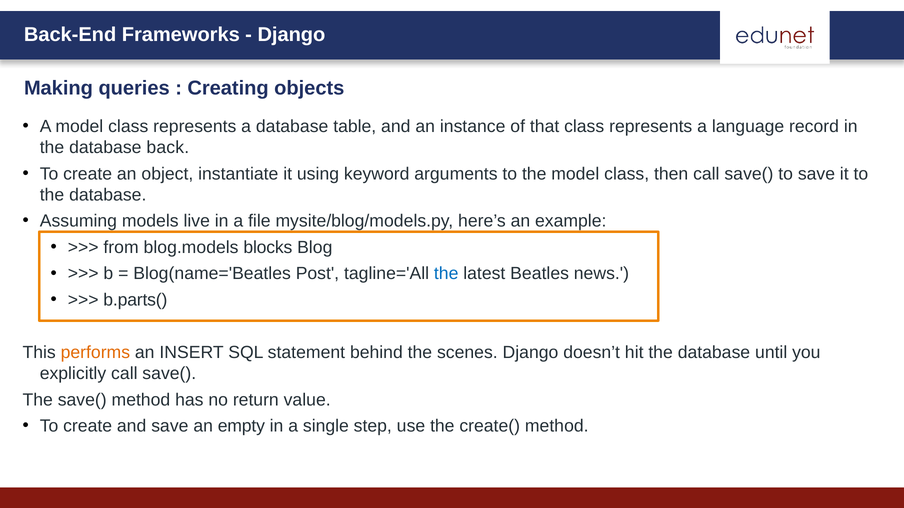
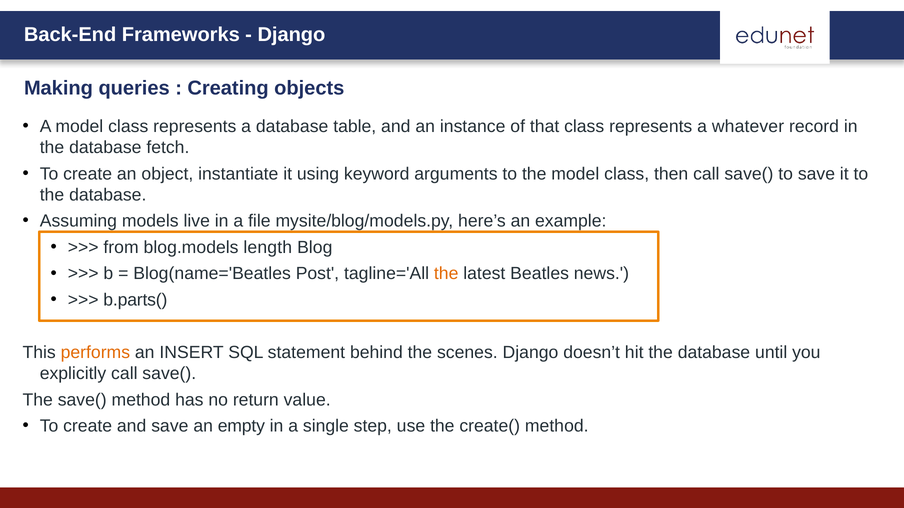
language: language -> whatever
back: back -> fetch
blocks: blocks -> length
the at (446, 274) colour: blue -> orange
